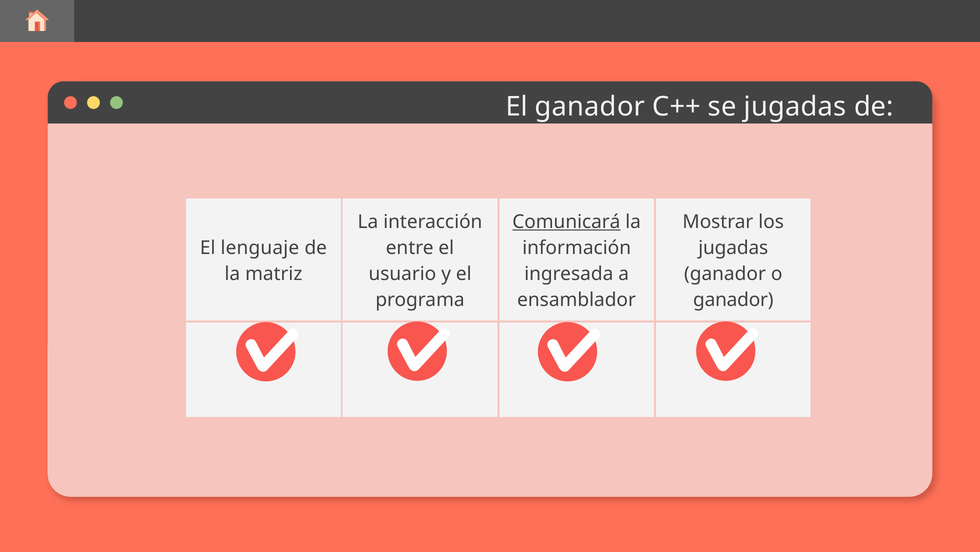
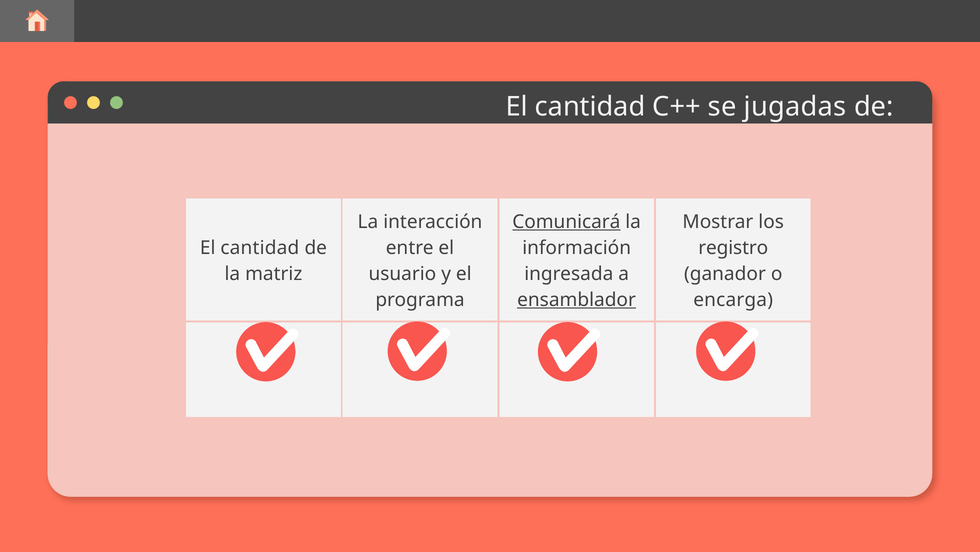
ganador at (590, 107): ganador -> cantidad
lenguaje at (260, 247): lenguaje -> cantidad
jugadas at (733, 247): jugadas -> registro
ensamblador underline: none -> present
ganador at (733, 299): ganador -> encarga
